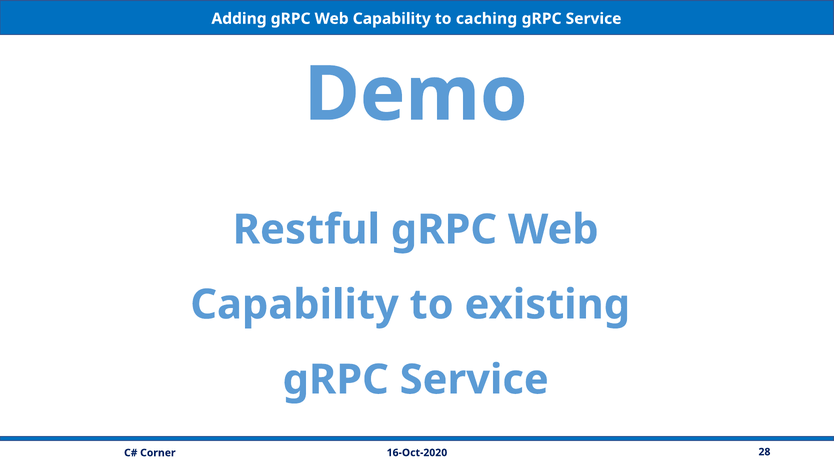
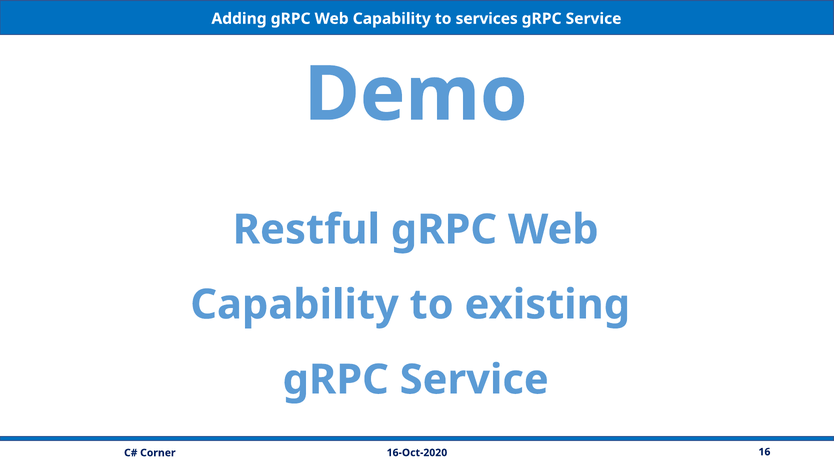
caching: caching -> services
28: 28 -> 16
